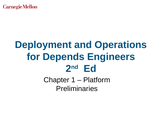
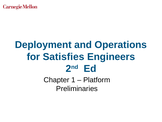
Depends: Depends -> Satisfies
